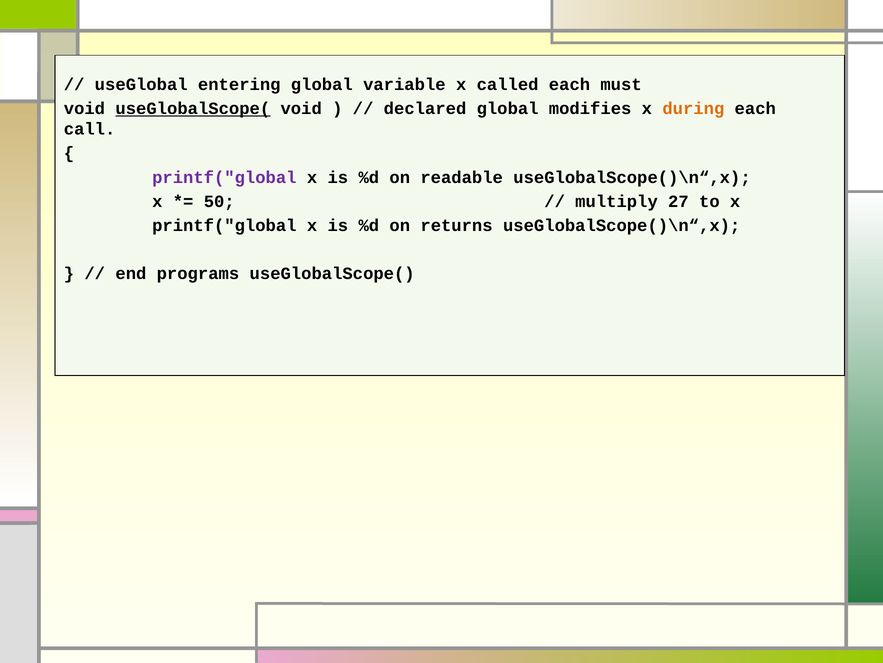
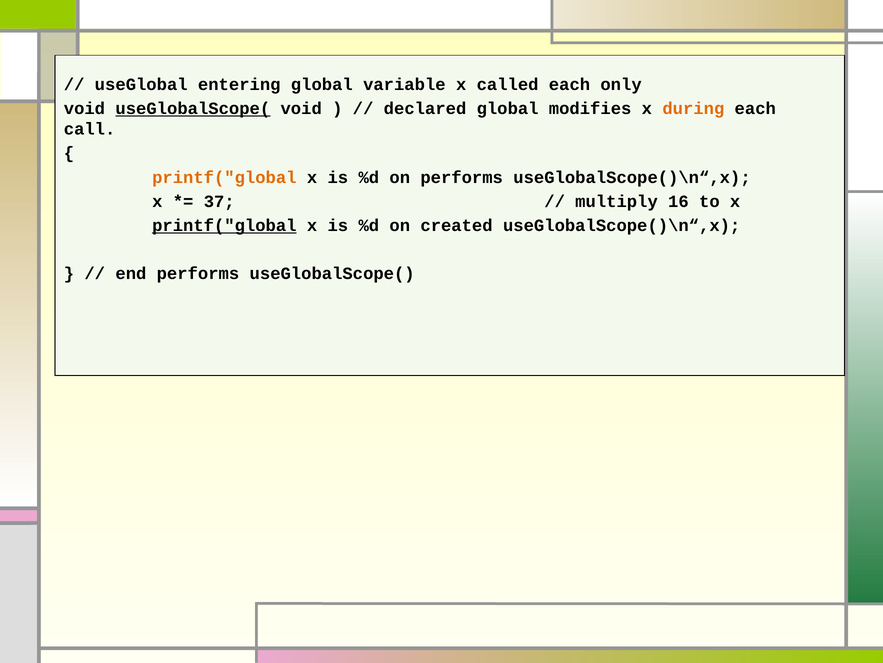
must: must -> only
printf("global at (224, 177) colour: purple -> orange
on readable: readable -> performs
50: 50 -> 37
27: 27 -> 16
printf("global at (224, 225) underline: none -> present
returns: returns -> created
end programs: programs -> performs
